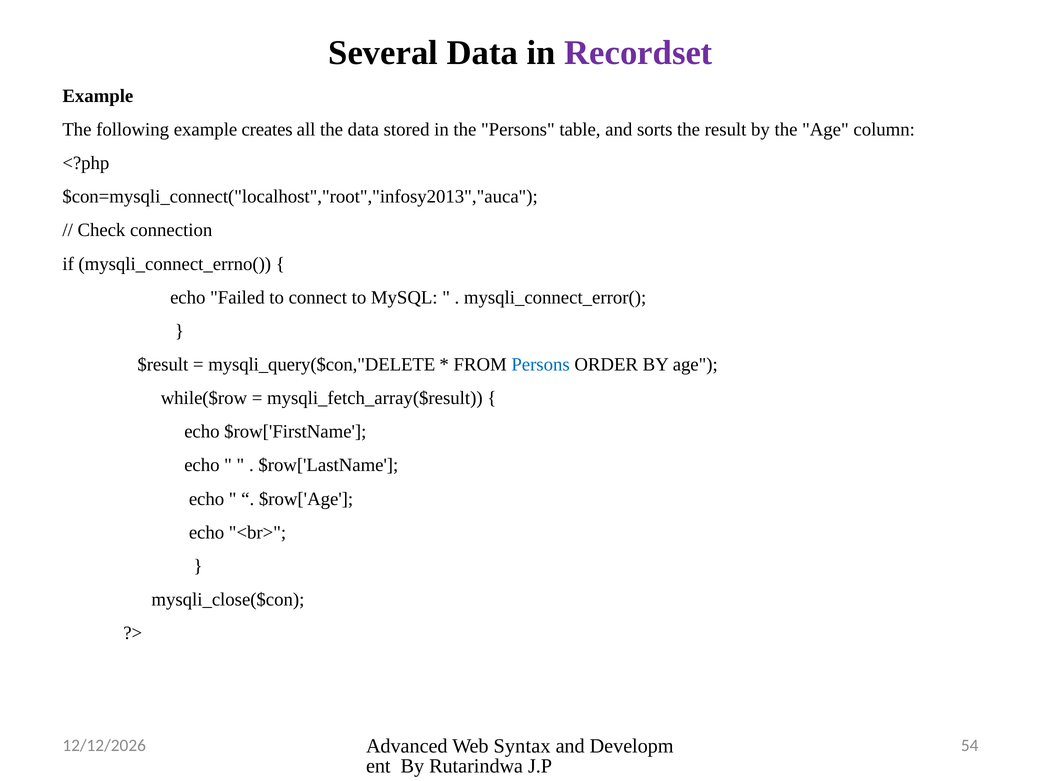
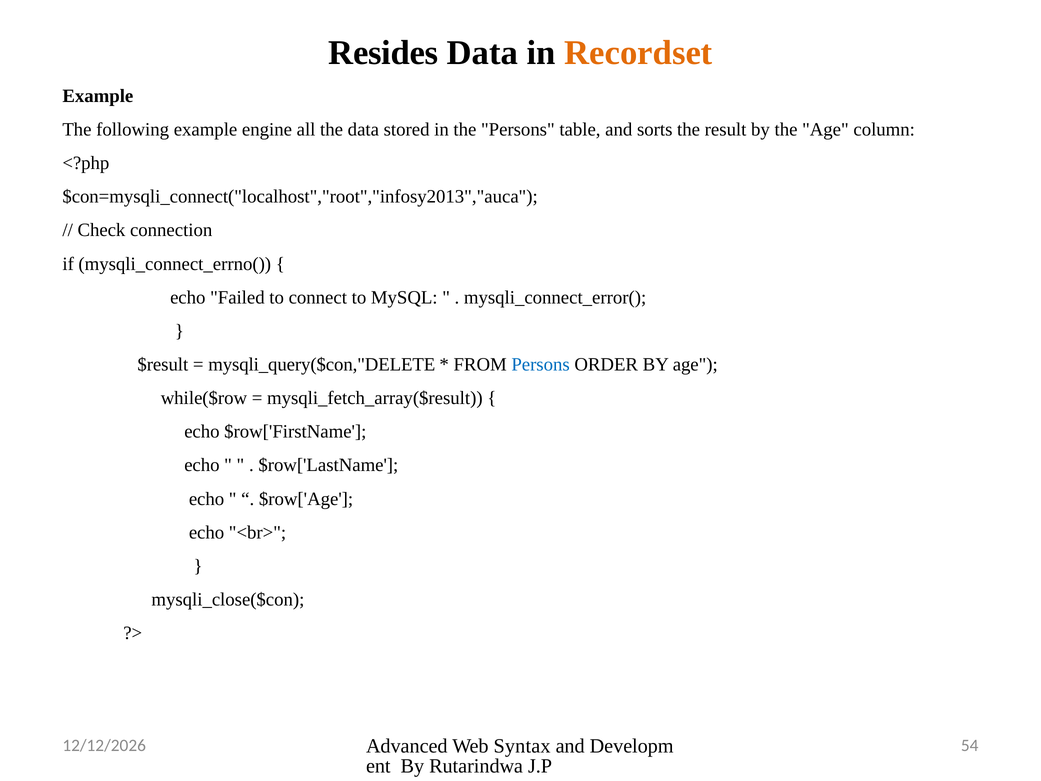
Several: Several -> Resides
Recordset colour: purple -> orange
creates: creates -> engine
